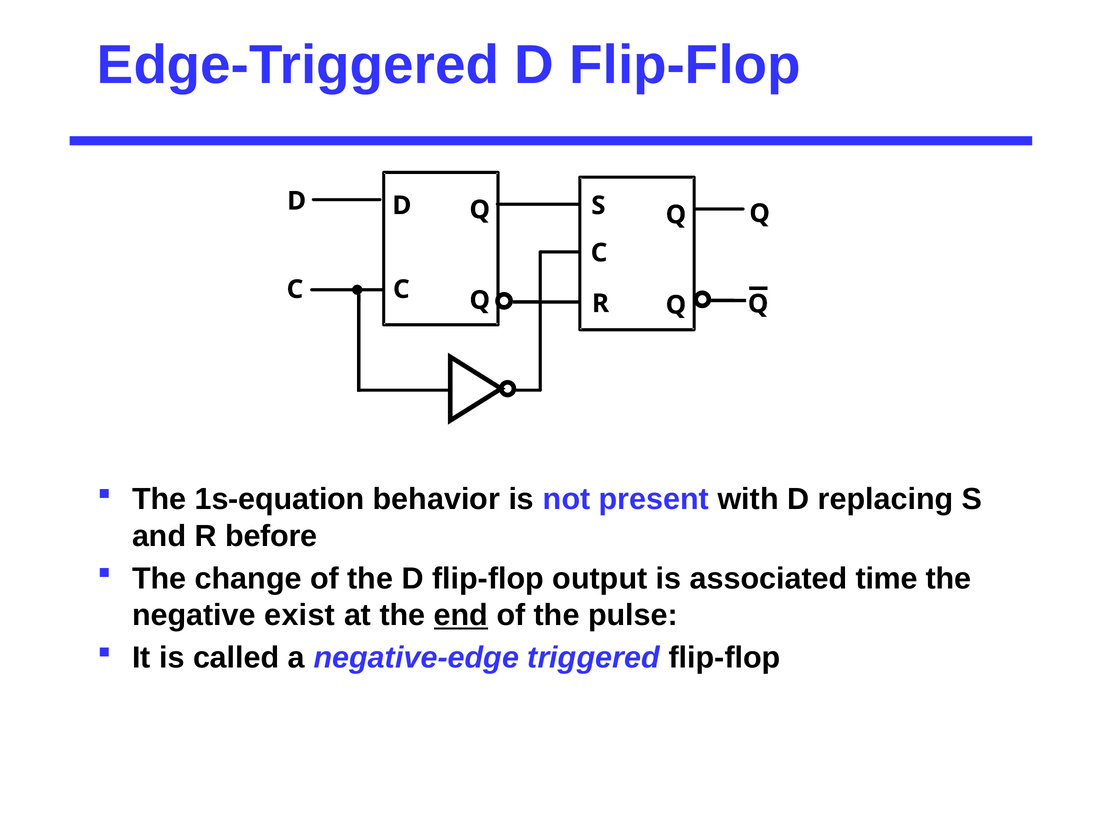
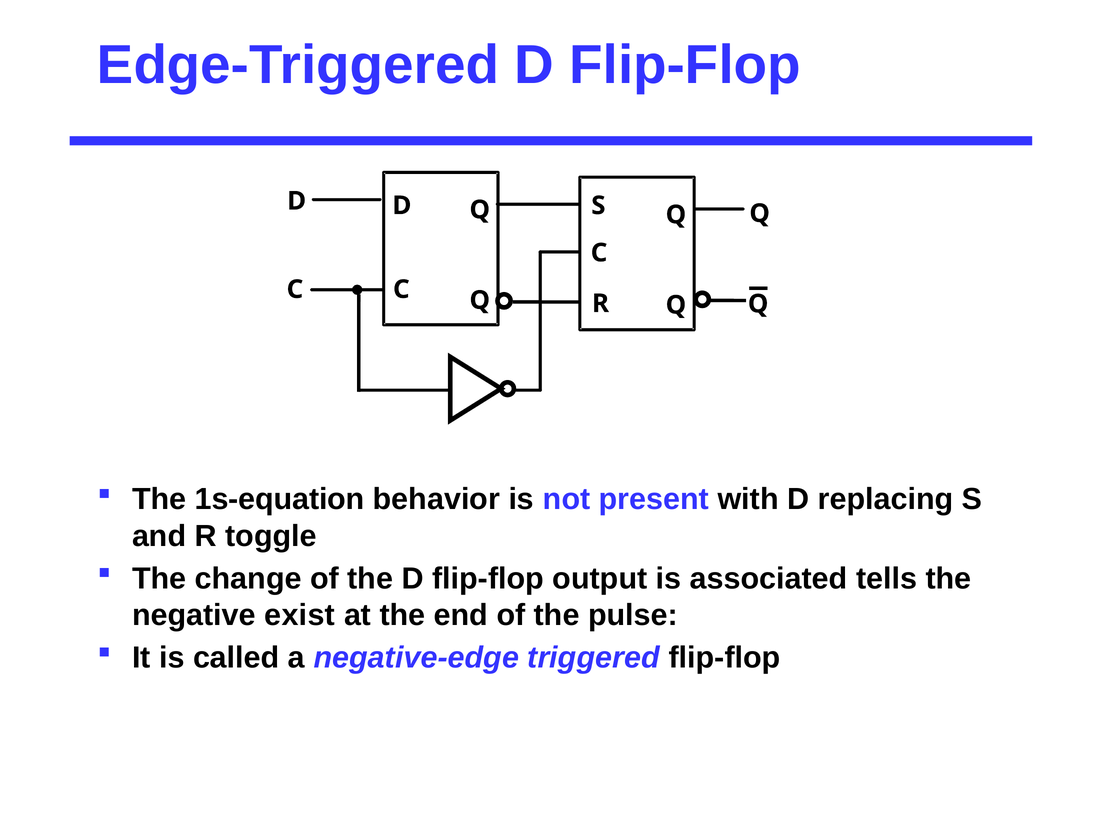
before: before -> toggle
time: time -> tells
end underline: present -> none
